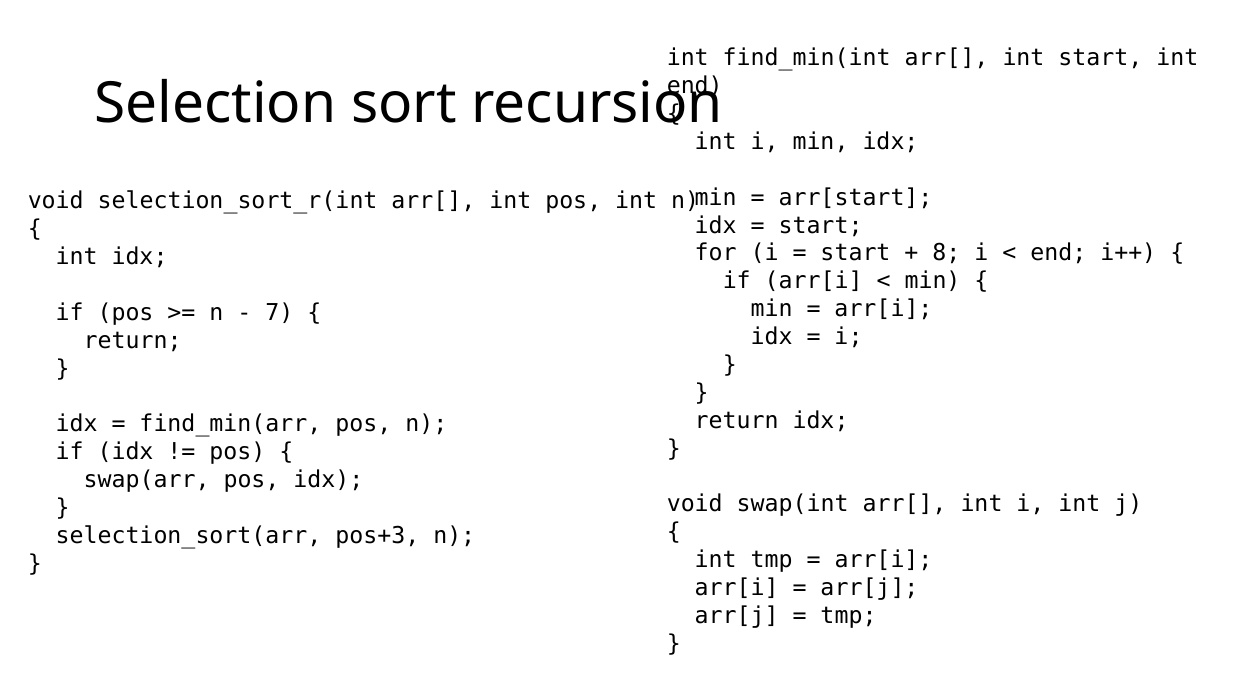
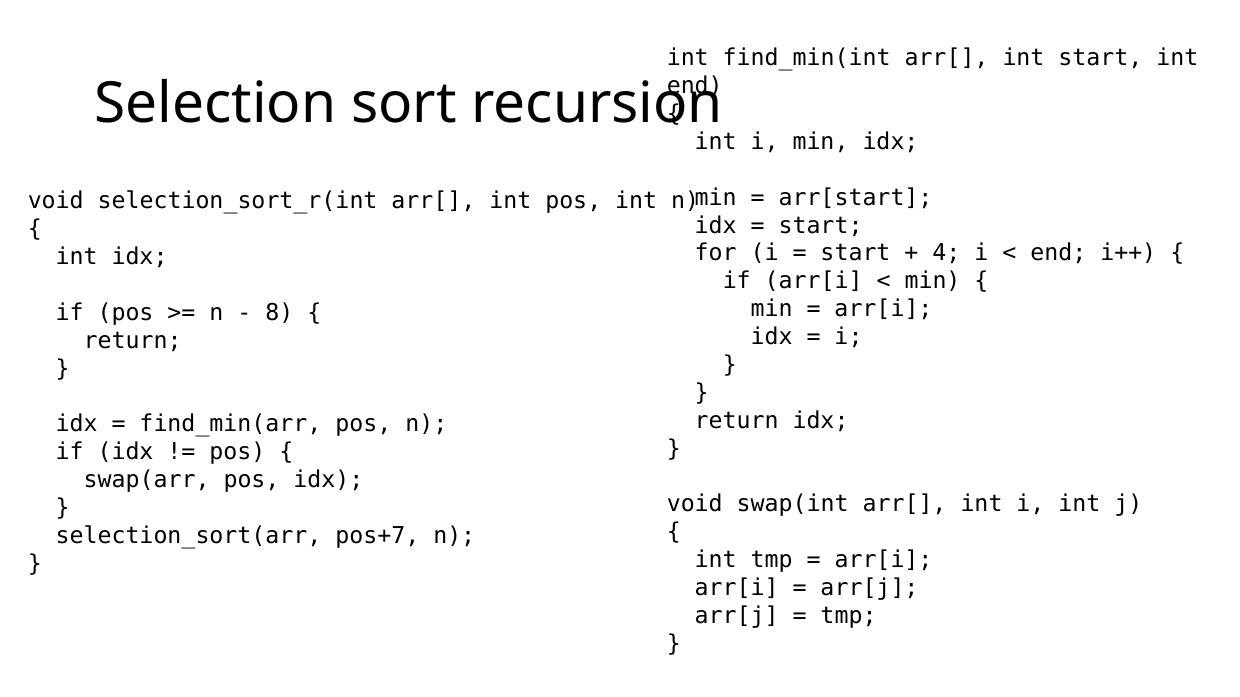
8: 8 -> 4
7: 7 -> 8
pos+3: pos+3 -> pos+7
